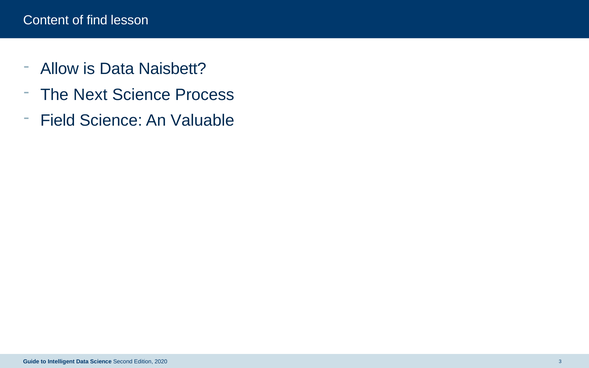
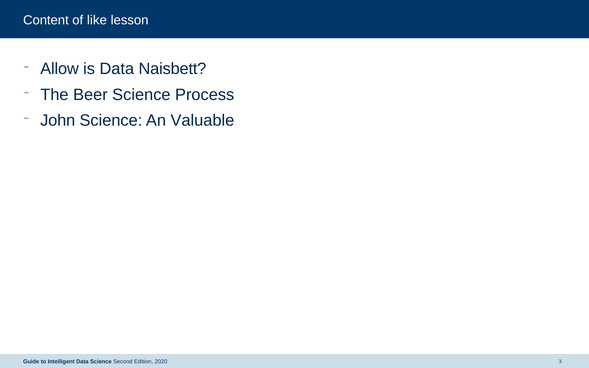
find: find -> like
Next: Next -> Beer
Field: Field -> John
